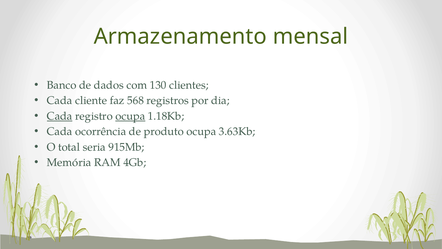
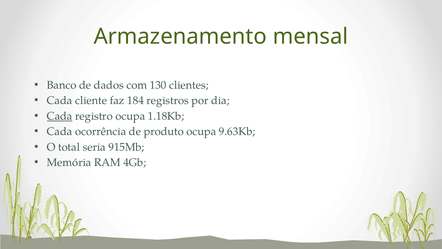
568: 568 -> 184
ocupa at (130, 116) underline: present -> none
3.63Kb: 3.63Kb -> 9.63Kb
